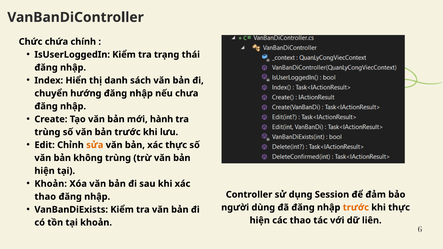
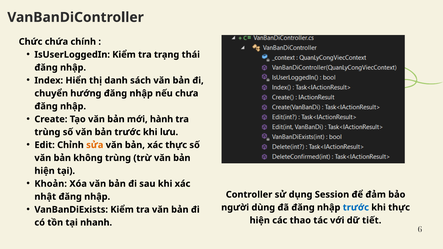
thao at (45, 197): thao -> nhật
trước at (356, 208) colour: orange -> blue
liên: liên -> tiết
tại khoản: khoản -> nhanh
